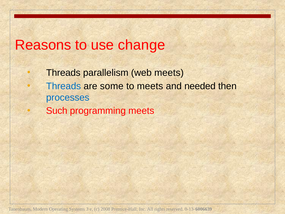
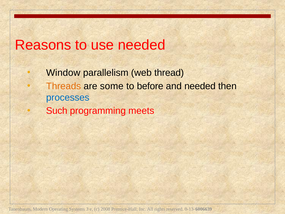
use change: change -> needed
Threads at (63, 73): Threads -> Window
web meets: meets -> thread
Threads at (64, 86) colour: blue -> orange
to meets: meets -> before
